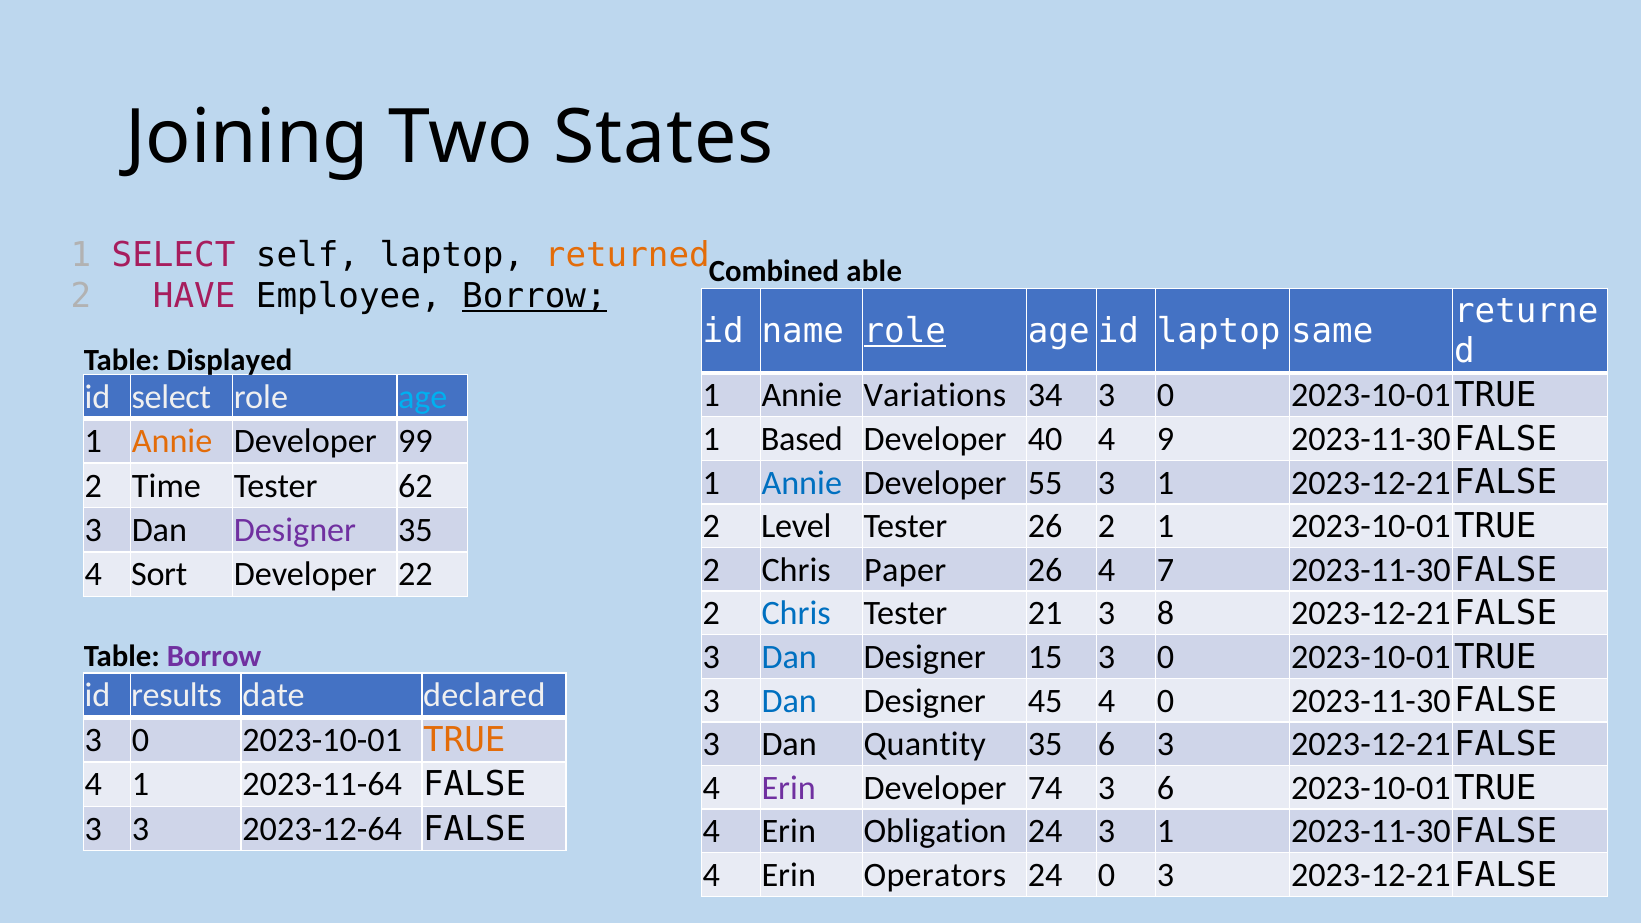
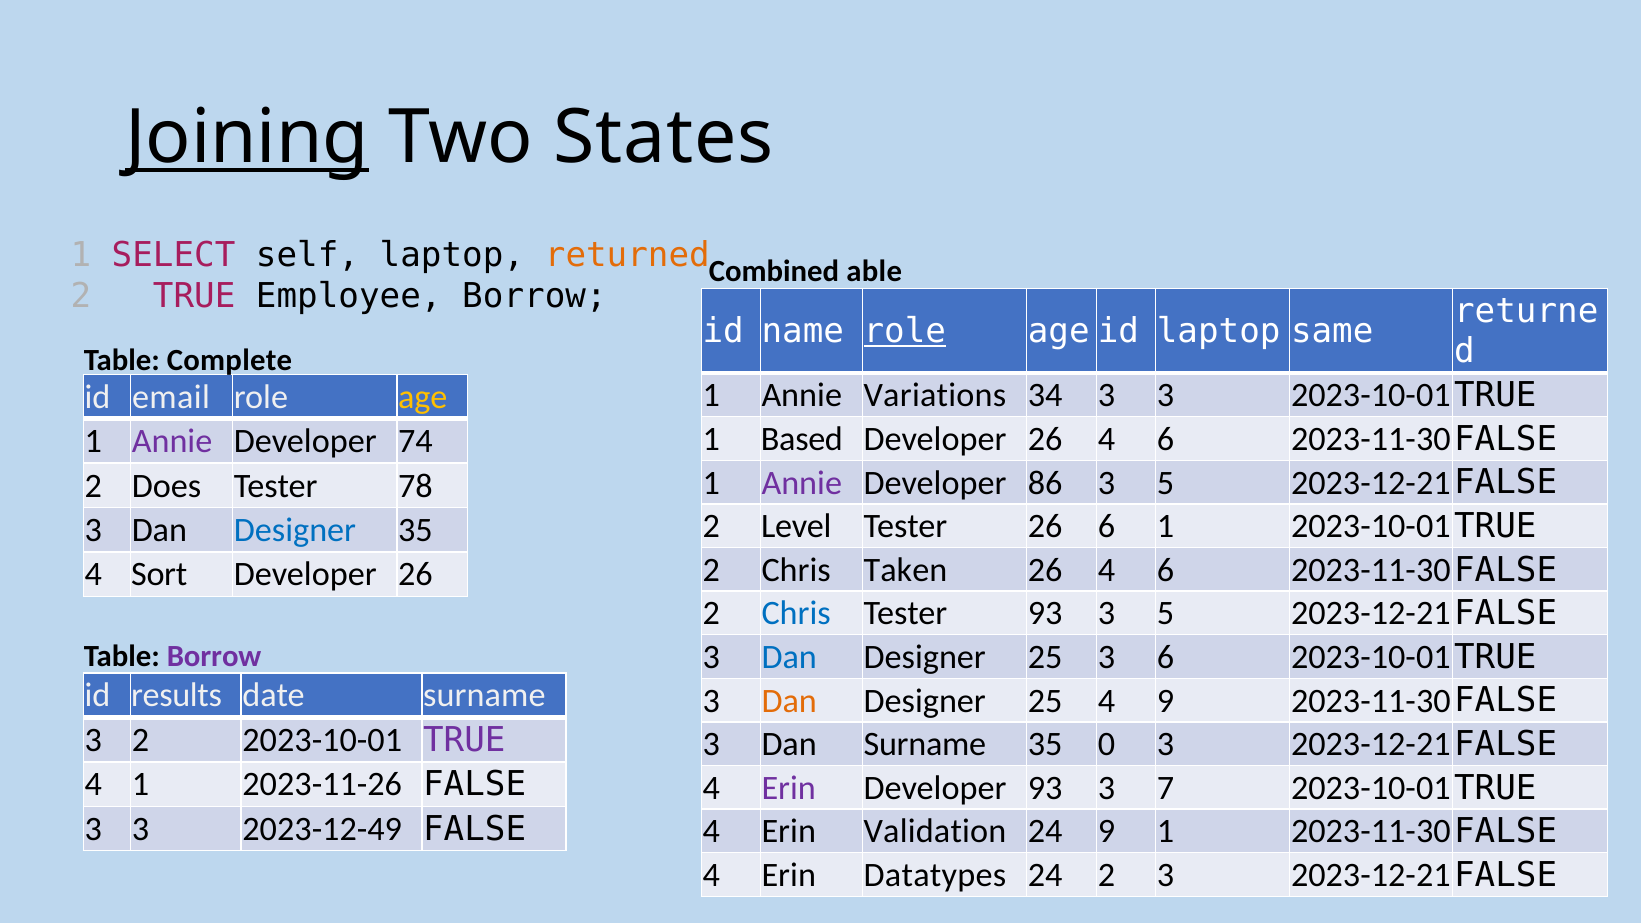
Joining underline: none -> present
2 HAVE: HAVE -> TRUE
Borrow at (534, 296) underline: present -> none
Displayed: Displayed -> Complete
34 3 0: 0 -> 3
id select: select -> email
age colour: light blue -> yellow
40 at (1045, 439): 40 -> 26
9 at (1166, 439): 9 -> 6
Annie at (172, 441) colour: orange -> purple
99: 99 -> 74
Annie at (802, 483) colour: blue -> purple
55: 55 -> 86
1 at (1166, 483): 1 -> 5
Time: Time -> Does
62: 62 -> 78
26 2: 2 -> 6
Designer at (295, 530) colour: purple -> blue
Paper: Paper -> Taken
7 at (1166, 570): 7 -> 6
22 at (415, 575): 22 -> 26
Tester 21: 21 -> 93
8 at (1166, 614): 8 -> 5
15 at (1045, 657): 15 -> 25
0 at (1166, 657): 0 -> 6
date declared: declared -> surname
Dan at (789, 701) colour: blue -> orange
45 at (1045, 701): 45 -> 25
4 0: 0 -> 9
0 at (140, 740): 0 -> 2
TRUE at (464, 740) colour: orange -> purple
Dan Quantity: Quantity -> Surname
35 6: 6 -> 0
2023-11-64: 2023-11-64 -> 2023-11-26
Developer 74: 74 -> 93
3 6: 6 -> 7
2023-12-64: 2023-12-64 -> 2023-12-49
Obligation: Obligation -> Validation
24 3: 3 -> 9
Operators: Operators -> Datatypes
24 0: 0 -> 2
